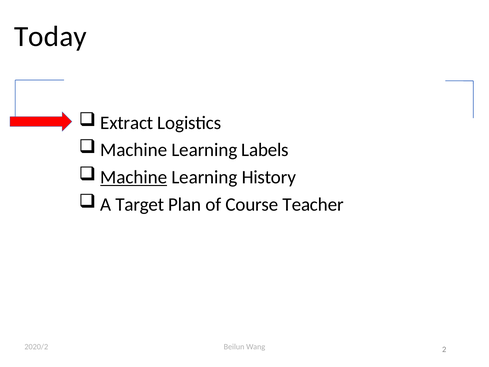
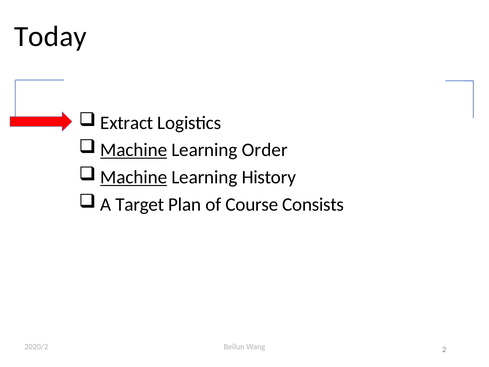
Machine at (134, 150) underline: none -> present
Labels: Labels -> Order
Teacher: Teacher -> Consists
